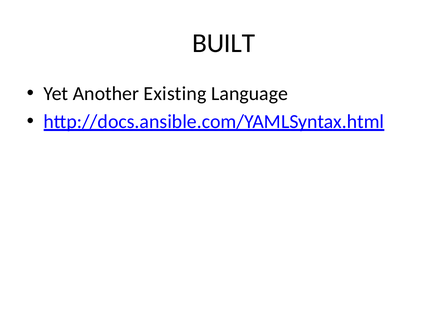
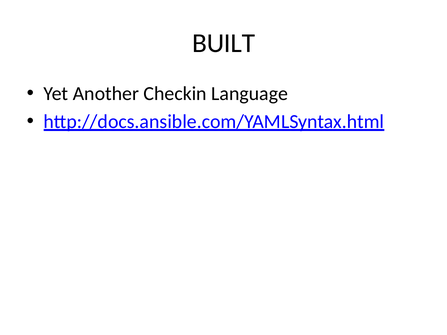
Existing: Existing -> Checkin
